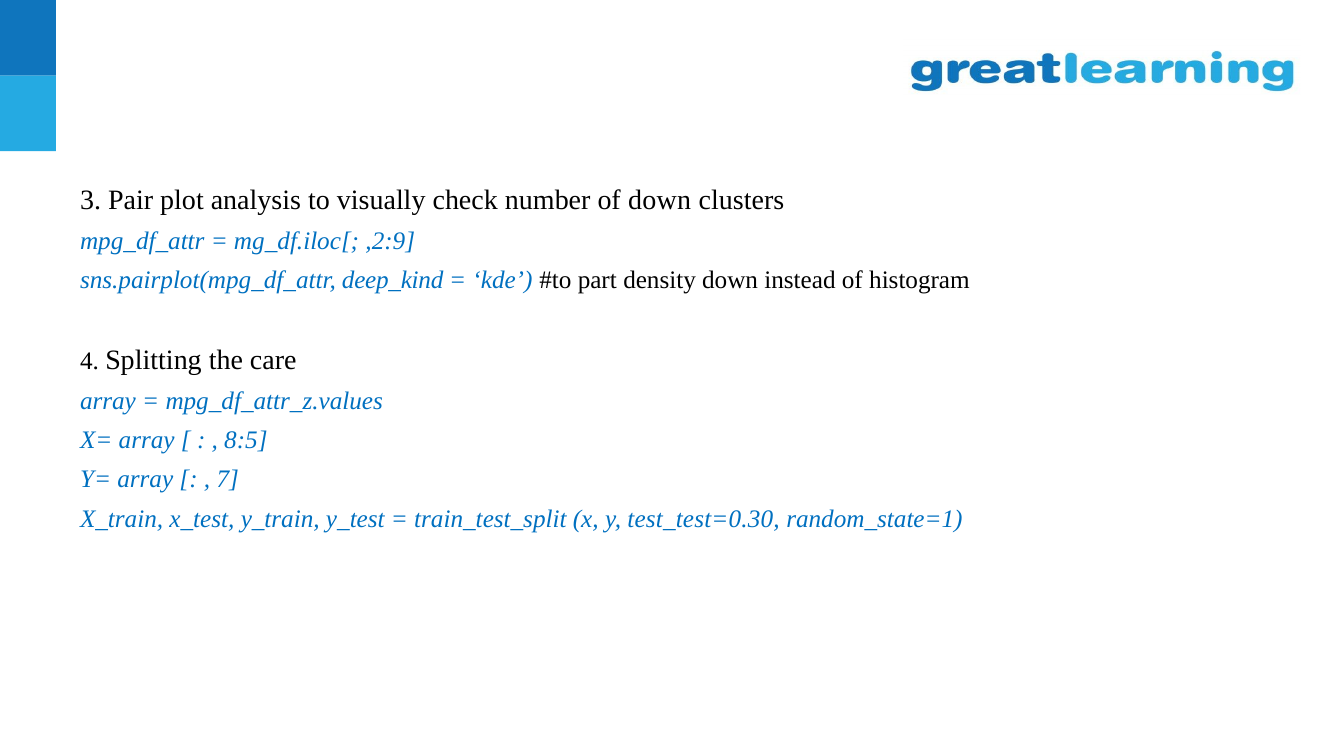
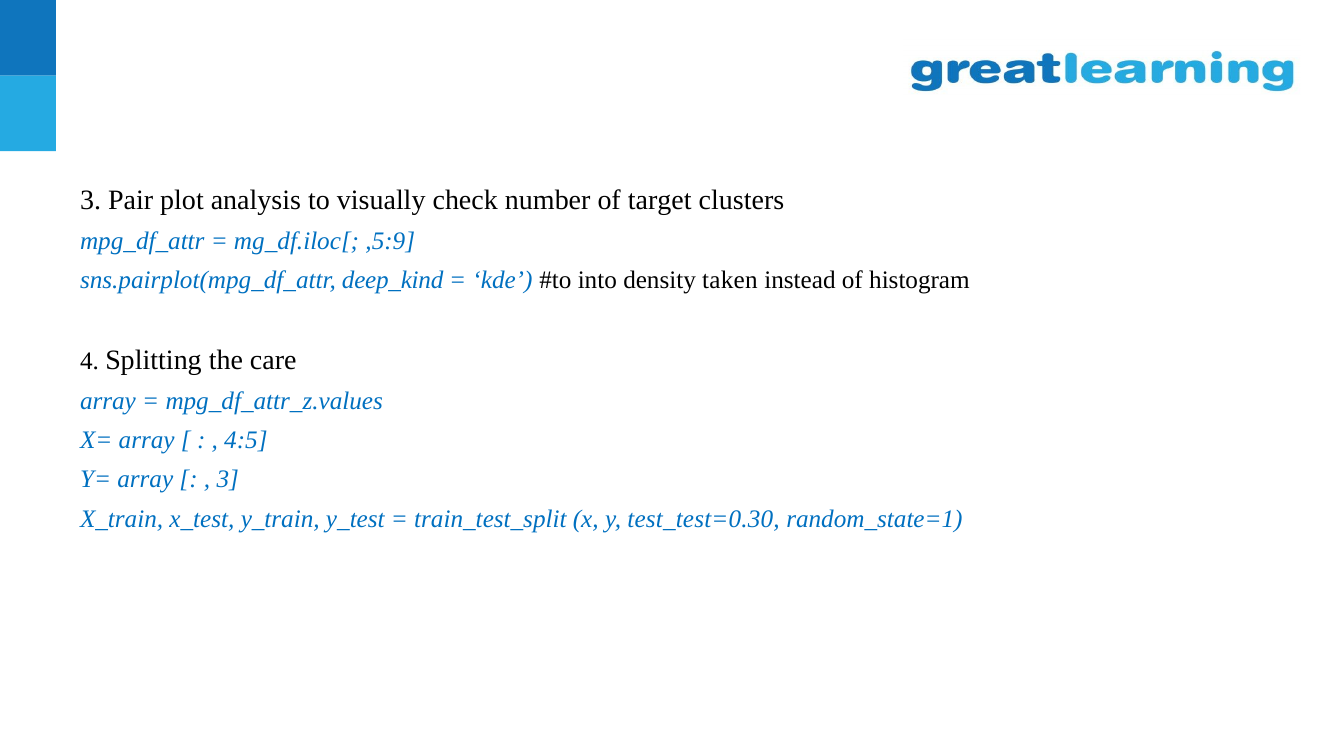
of down: down -> target
,2:9: ,2:9 -> ,5:9
part: part -> into
density down: down -> taken
8:5: 8:5 -> 4:5
7 at (228, 480): 7 -> 3
